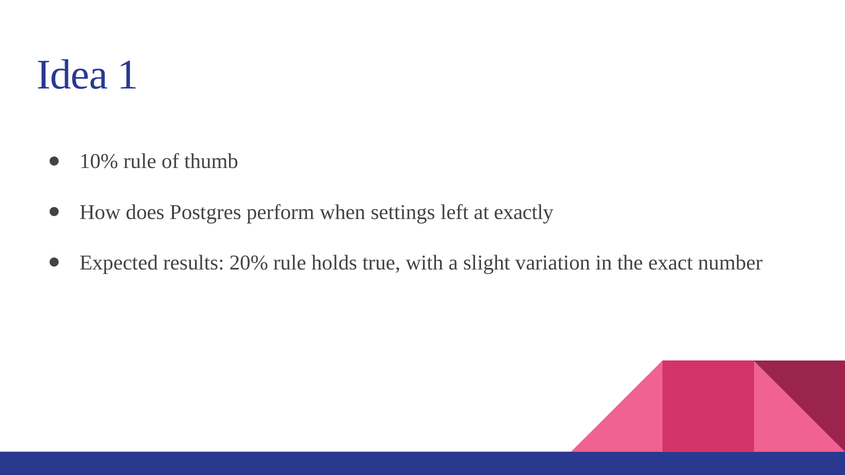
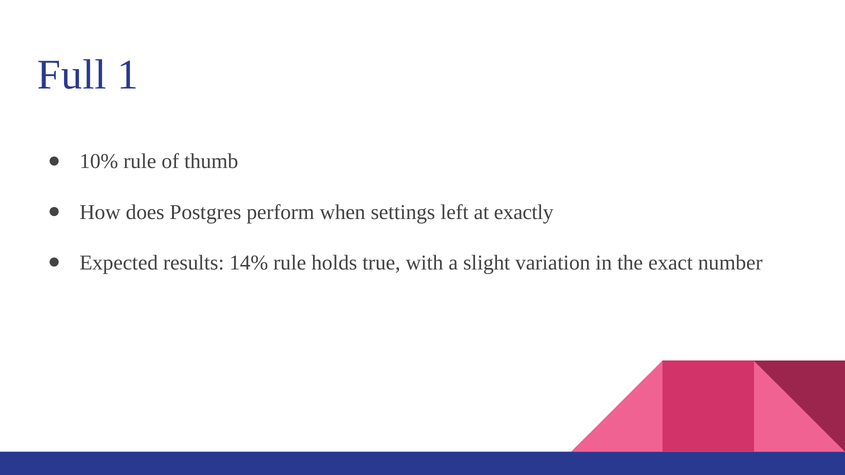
Idea: Idea -> Full
20%: 20% -> 14%
